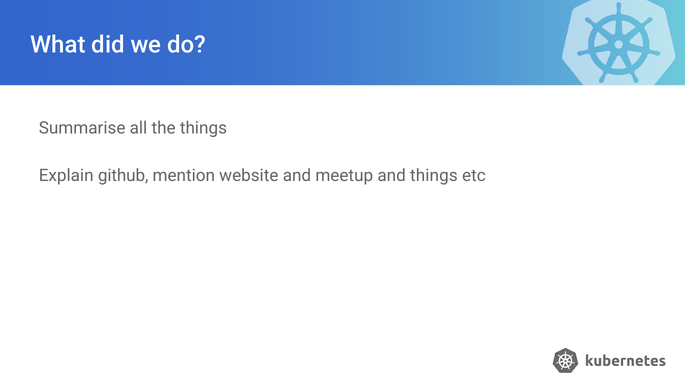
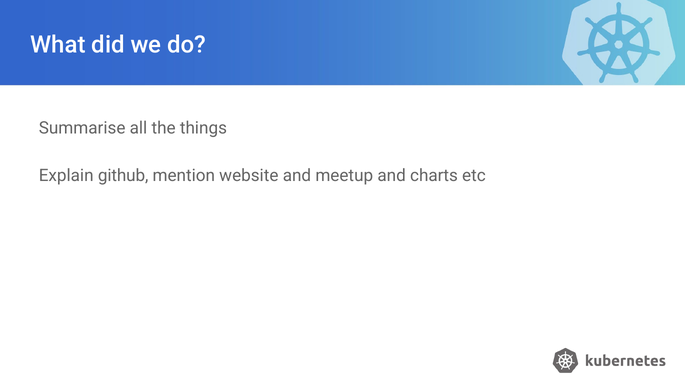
and things: things -> charts
